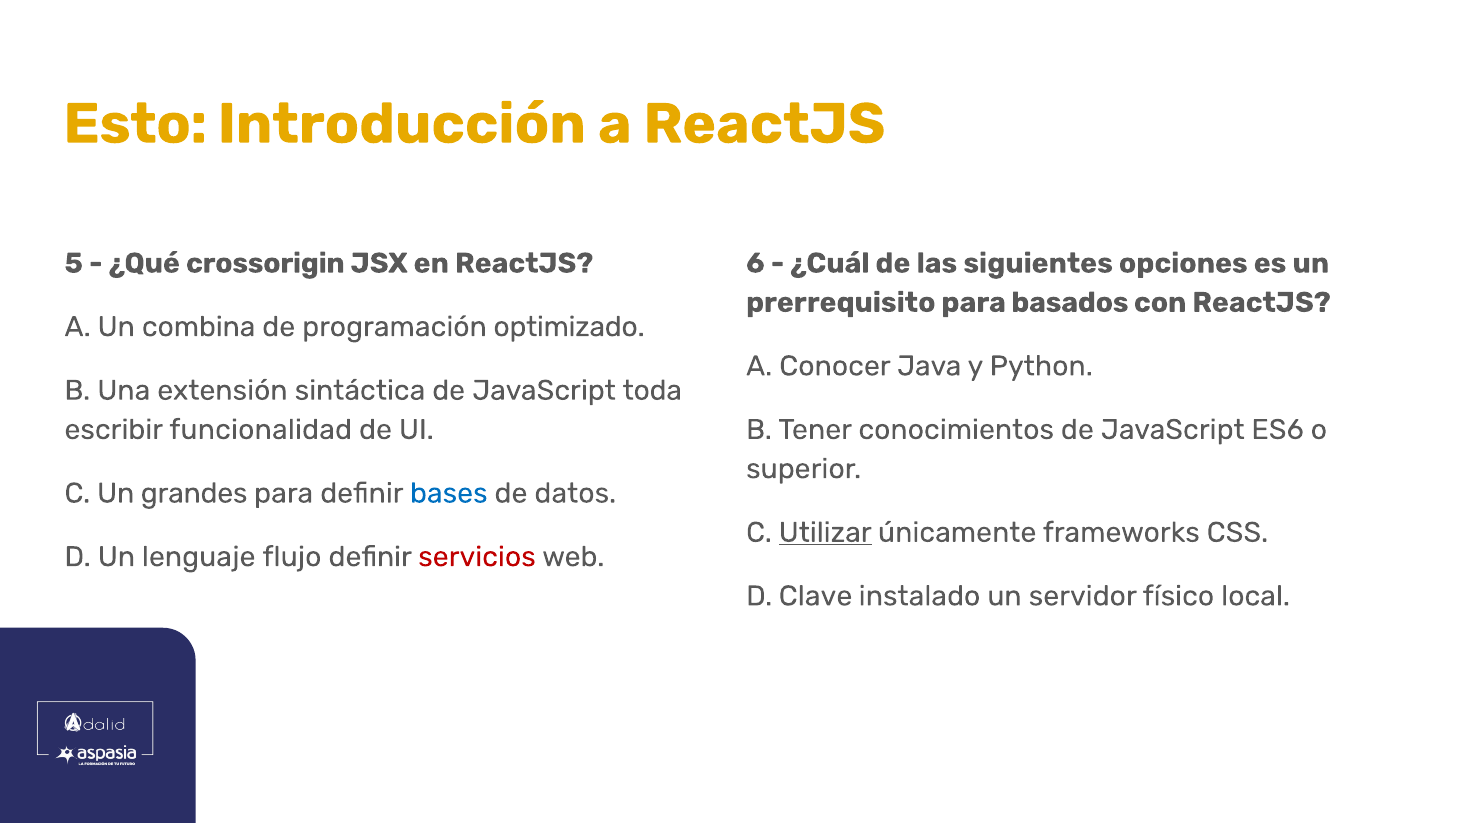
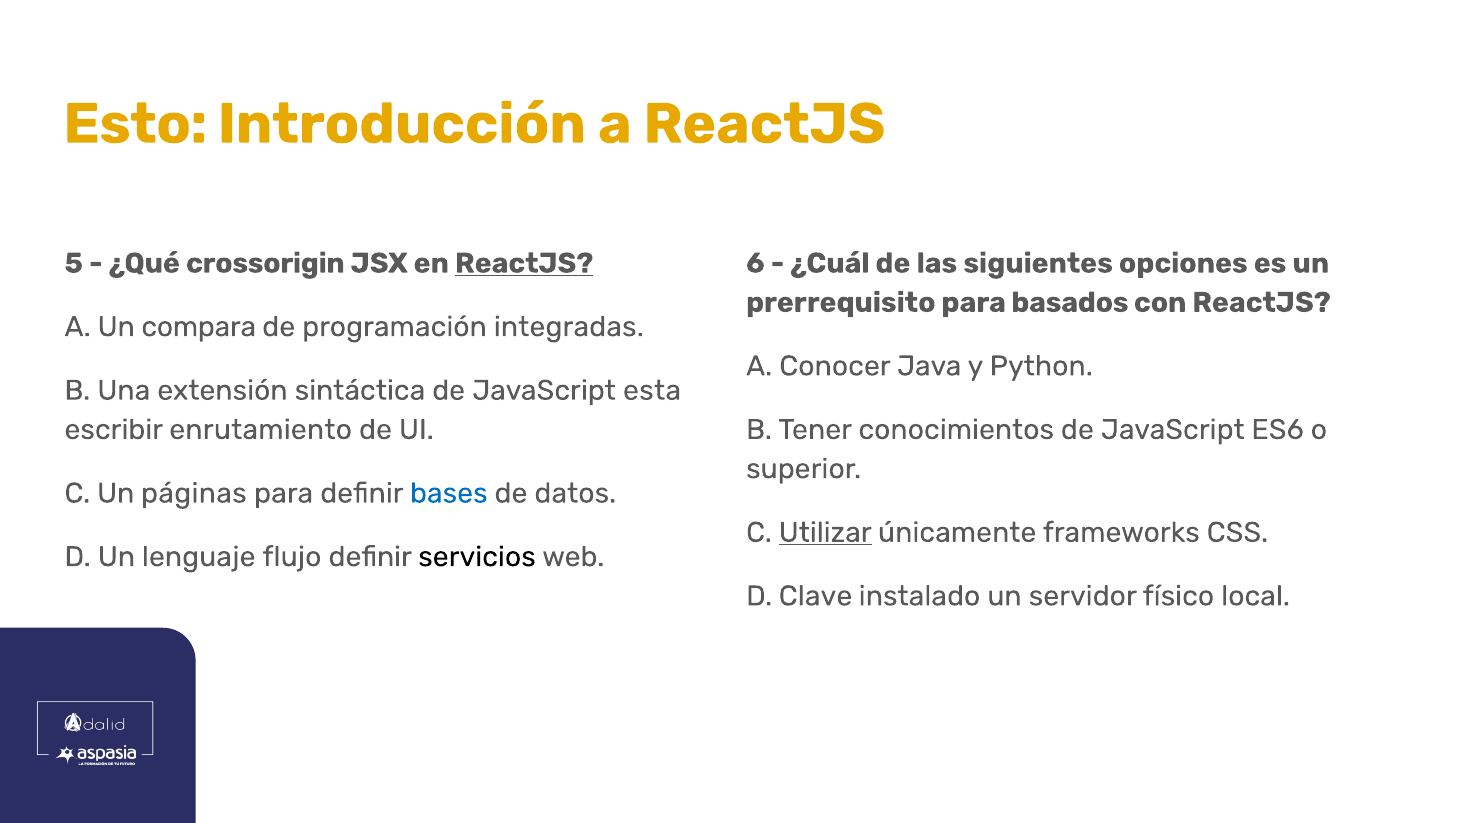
ReactJS at (524, 263) underline: none -> present
combina: combina -> compara
optimizado: optimizado -> integradas
toda: toda -> esta
funcionalidad: funcionalidad -> enrutamiento
grandes: grandes -> páginas
servicios colour: red -> black
